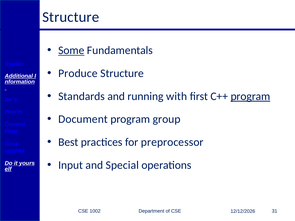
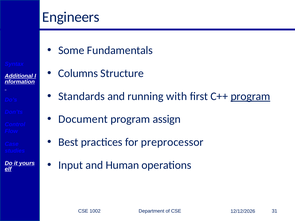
Structure at (71, 17): Structure -> Engineers
Some underline: present -> none
Produce: Produce -> Columns
group: group -> assign
Special: Special -> Human
